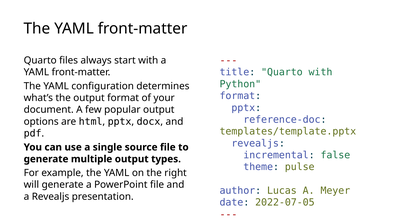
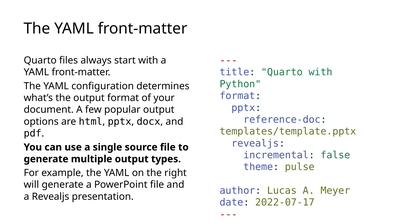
2022-07-05: 2022-07-05 -> 2022-07-17
